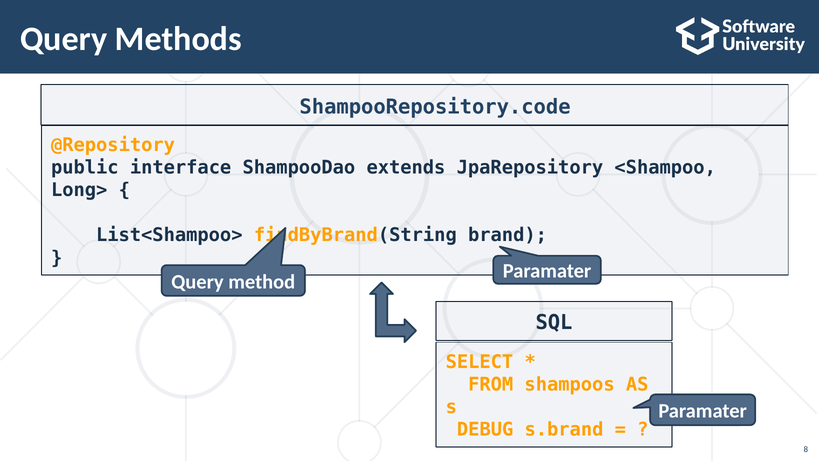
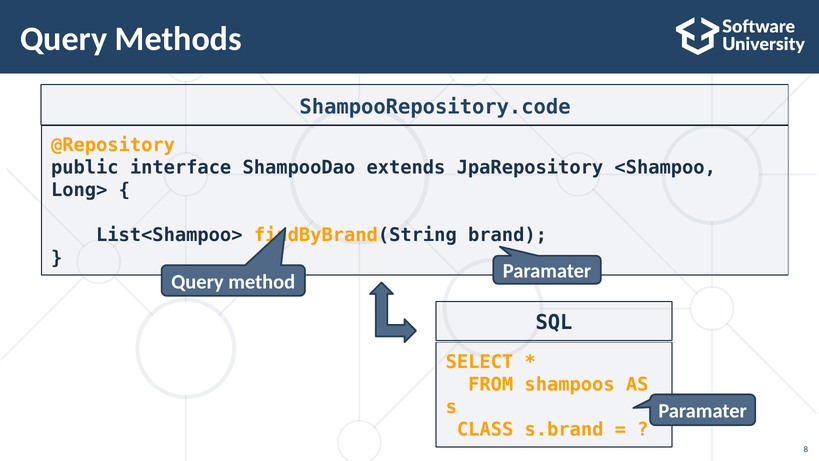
DEBUG: DEBUG -> CLASS
